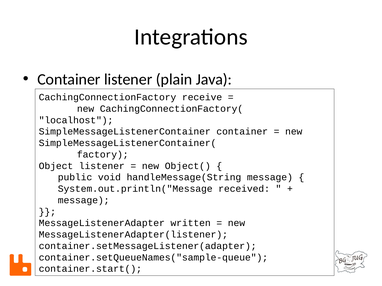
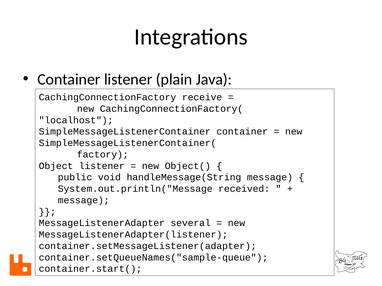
written: written -> several
